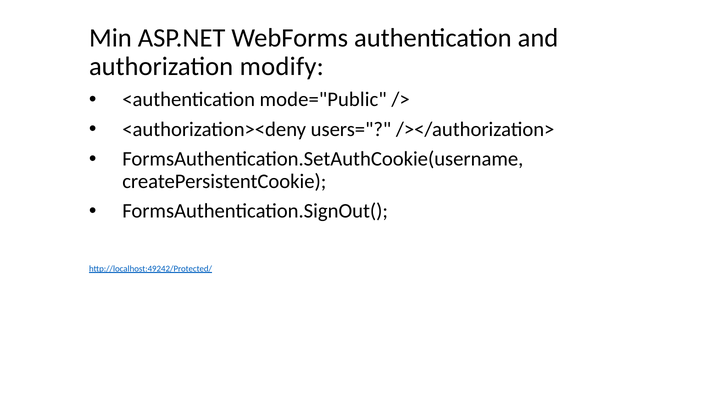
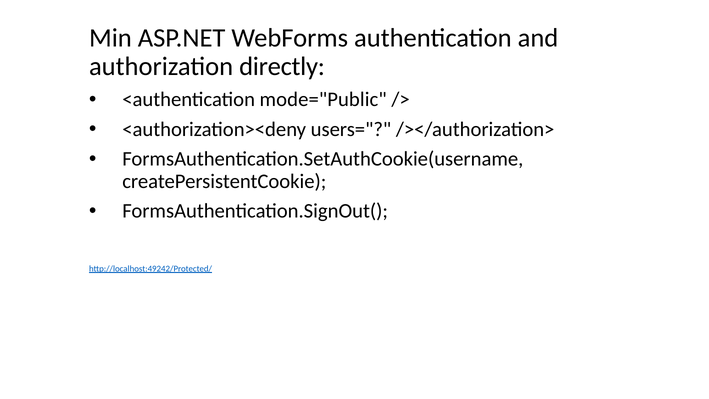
modify: modify -> directly
